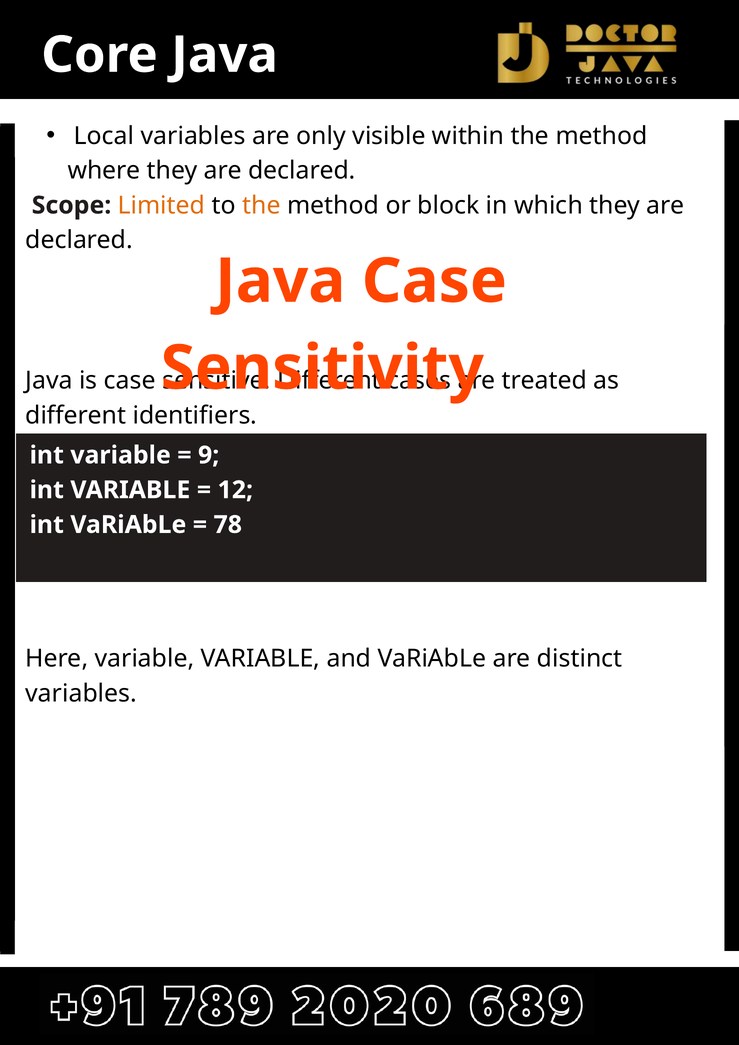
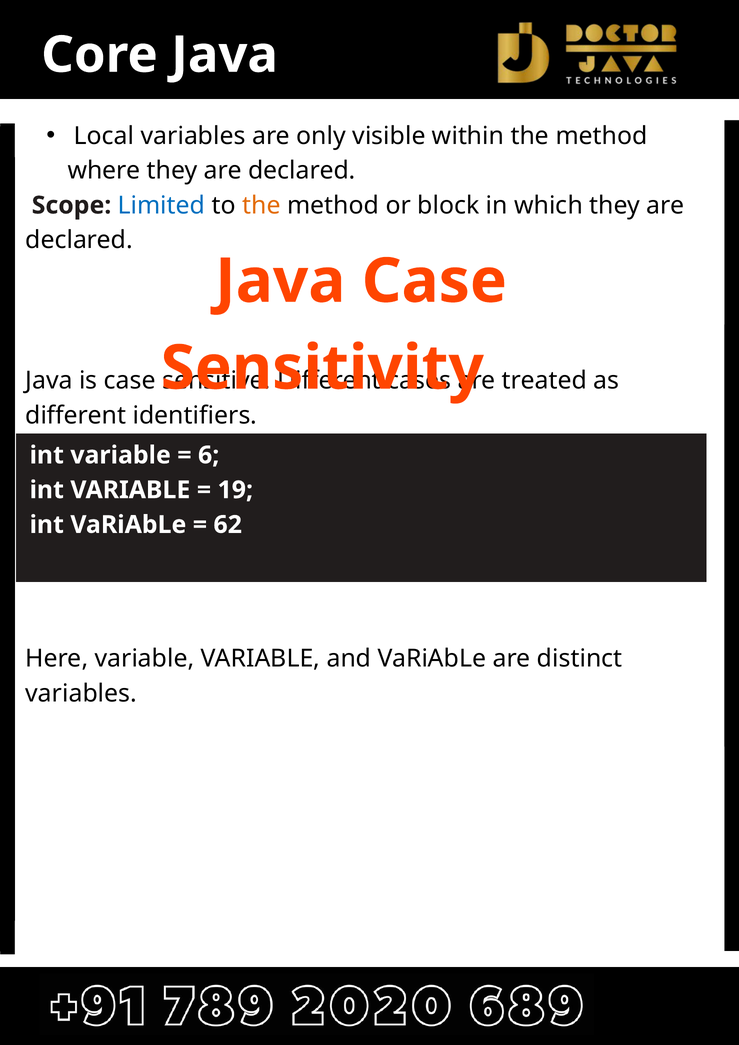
Limited colour: orange -> blue
9: 9 -> 6
12: 12 -> 19
78: 78 -> 62
